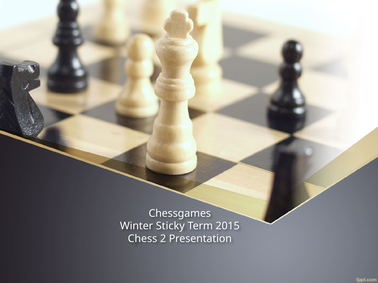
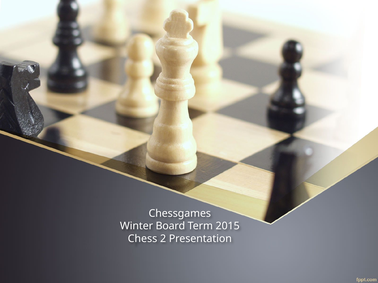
Sticky: Sticky -> Board
